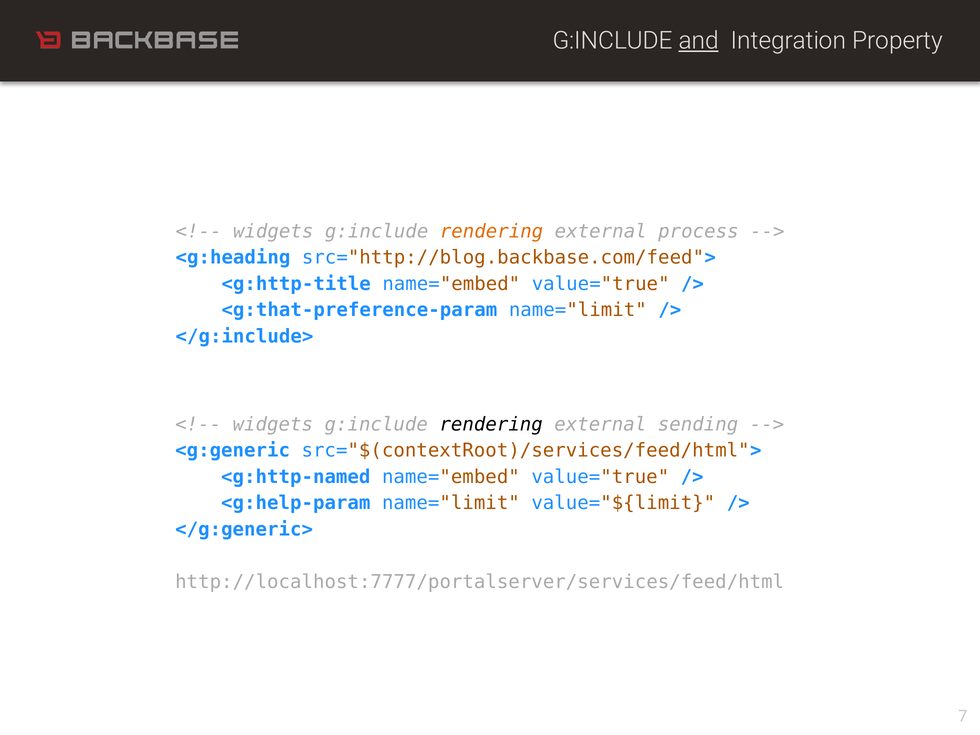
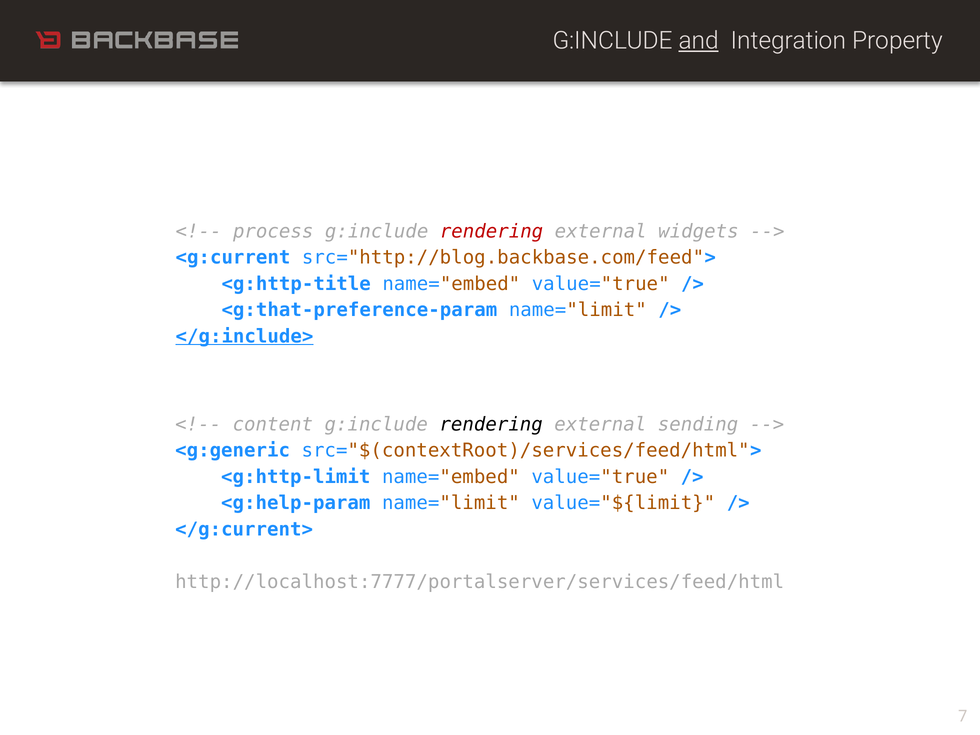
widgets at (273, 231): widgets -> process
rendering at (492, 231) colour: orange -> red
process: process -> widgets
<g:heading: <g:heading -> <g:current
</g:include> underline: none -> present
widgets at (273, 424): widgets -> content
<g:http-named: <g:http-named -> <g:http-limit
</g:generic>: </g:generic> -> </g:current>
